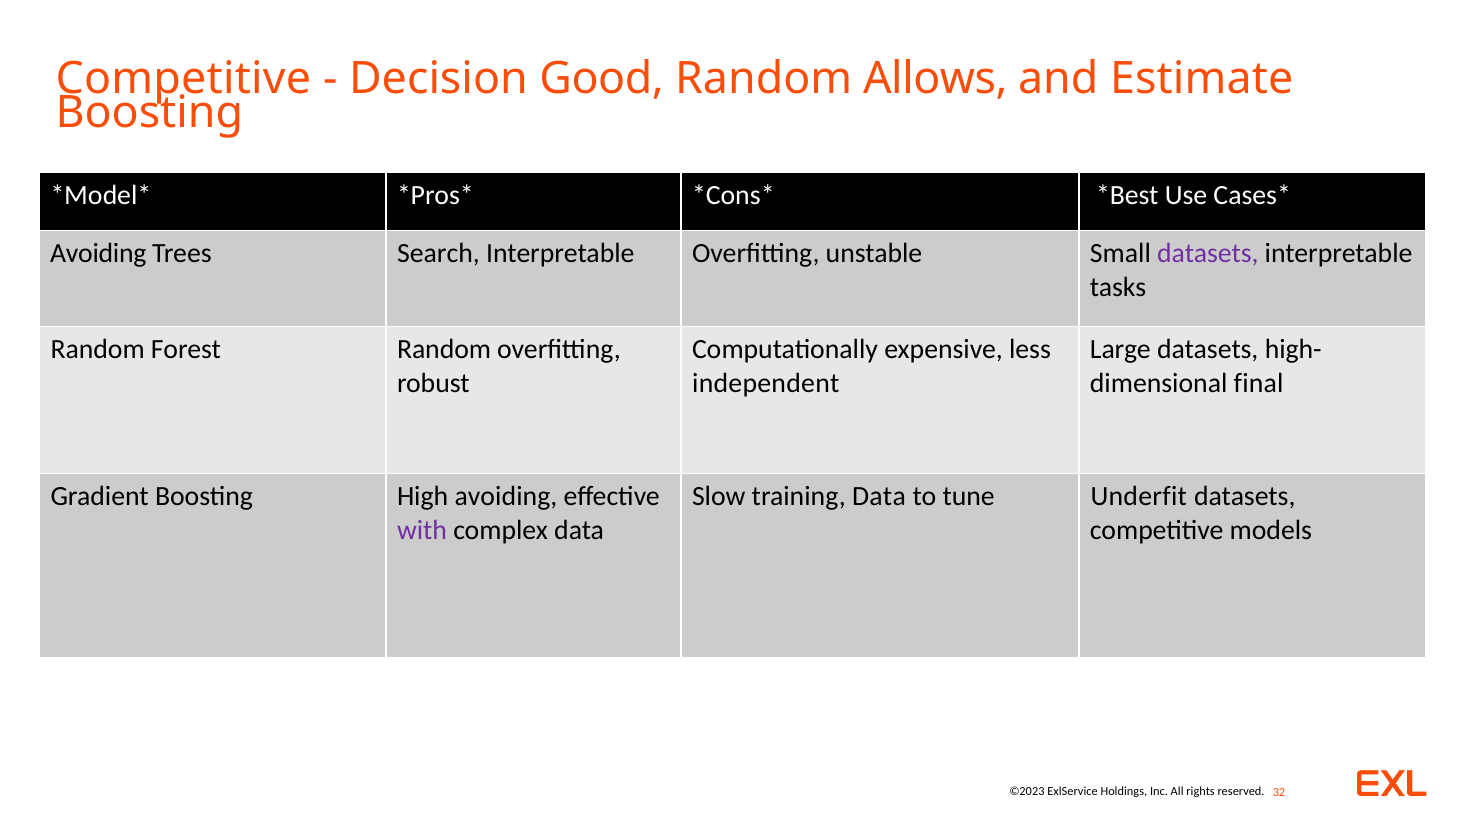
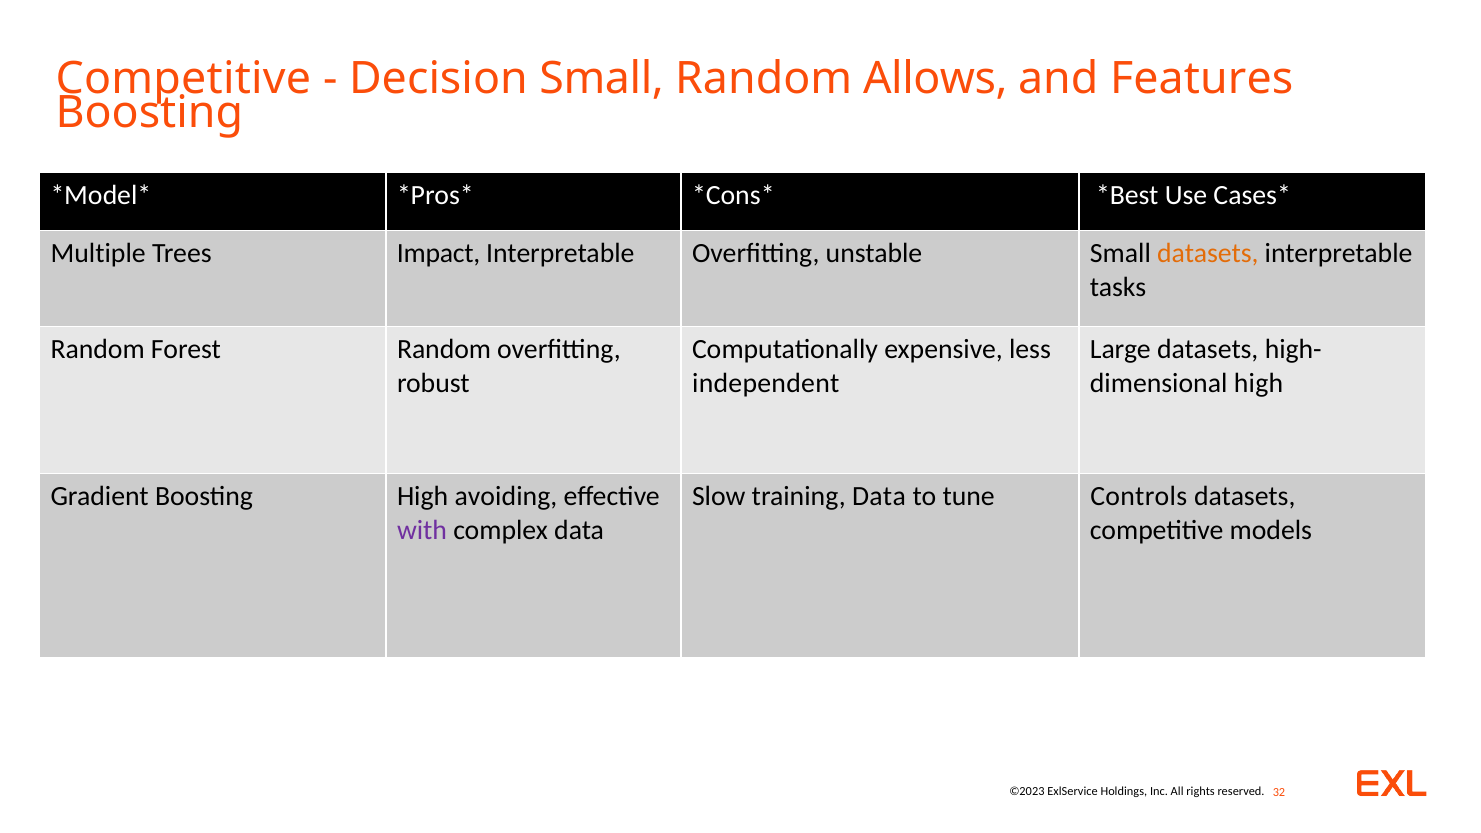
Decision Good: Good -> Small
Estimate: Estimate -> Features
Avoiding at (98, 253): Avoiding -> Multiple
Search: Search -> Impact
datasets at (1208, 253) colour: purple -> orange
final at (1259, 383): final -> high
Underfit: Underfit -> Controls
